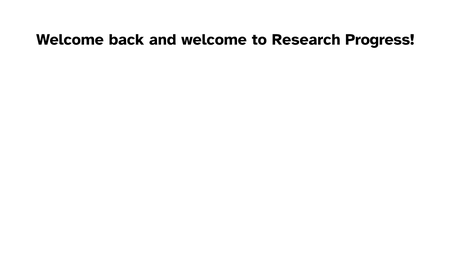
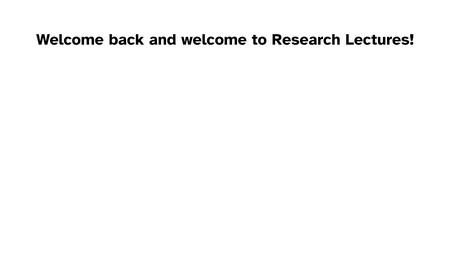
Progress: Progress -> Lectures
